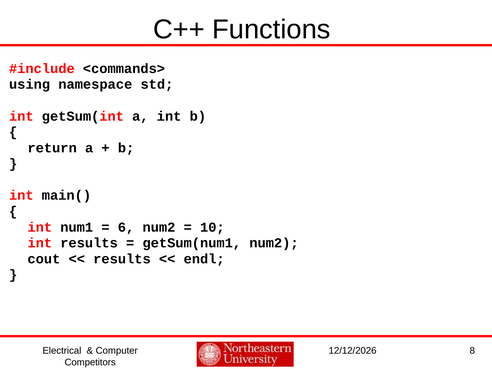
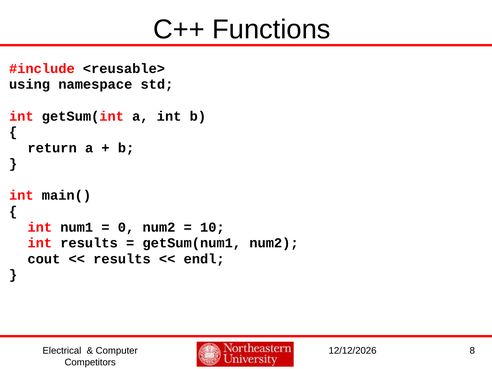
<commands>: <commands> -> <reusable>
6: 6 -> 0
